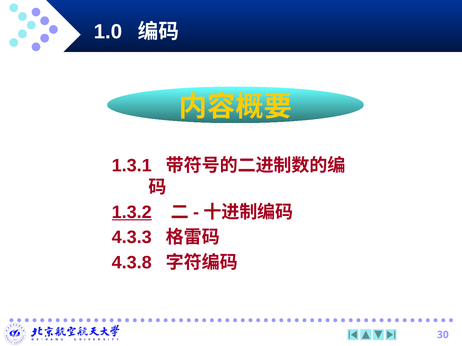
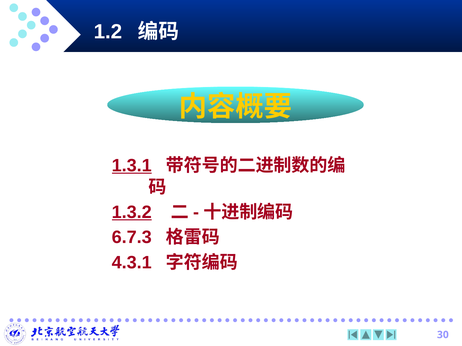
1.0: 1.0 -> 1.2
1.3.1 underline: none -> present
4.3.3: 4.3.3 -> 6.7.3
4.3.8: 4.3.8 -> 4.3.1
